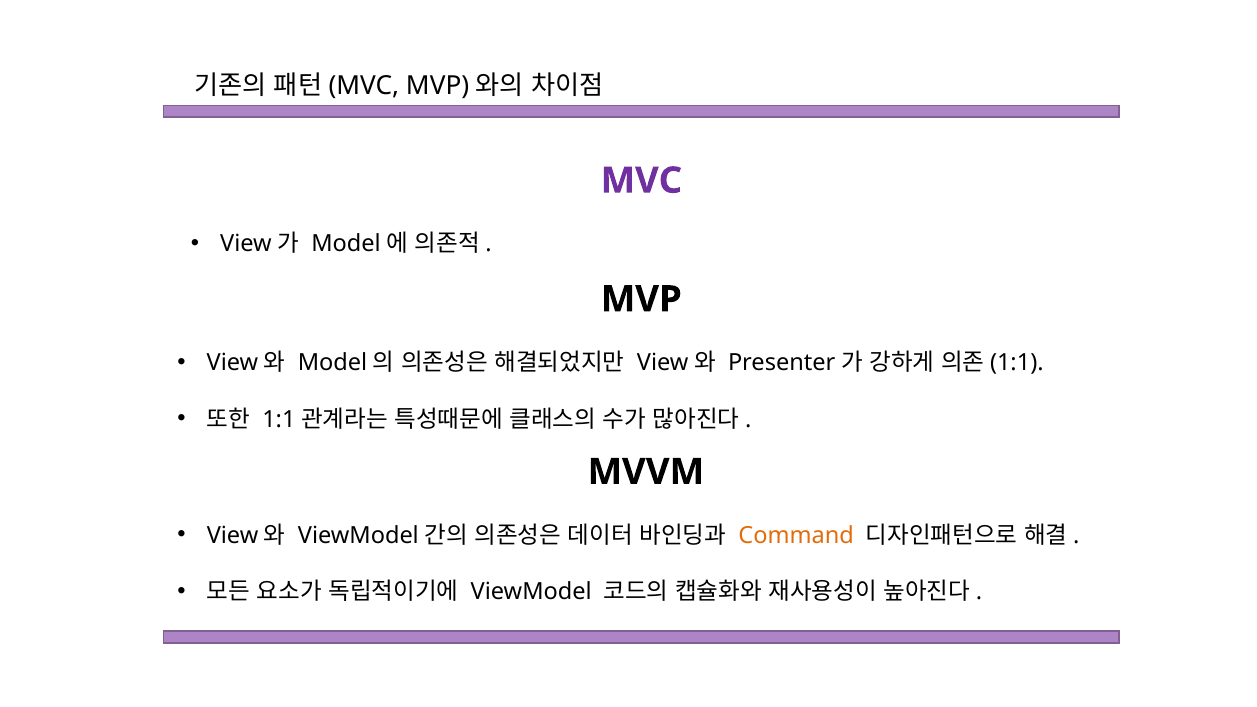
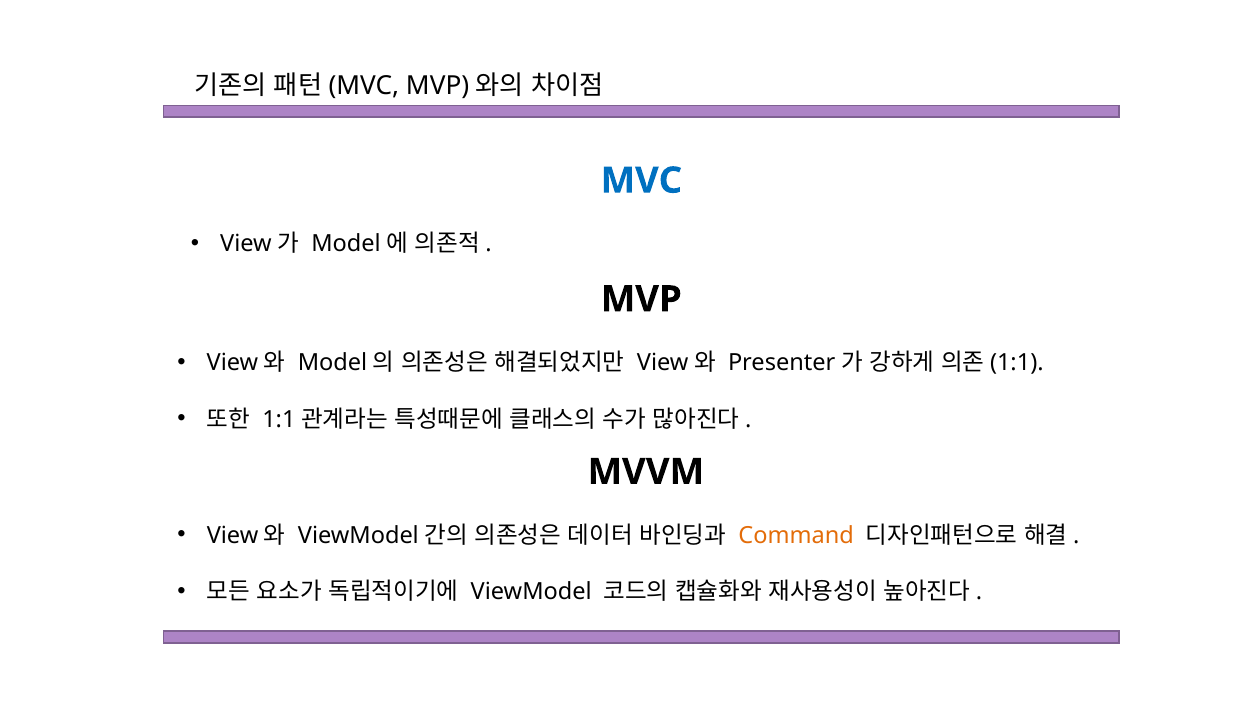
MVC at (641, 181) colour: purple -> blue
